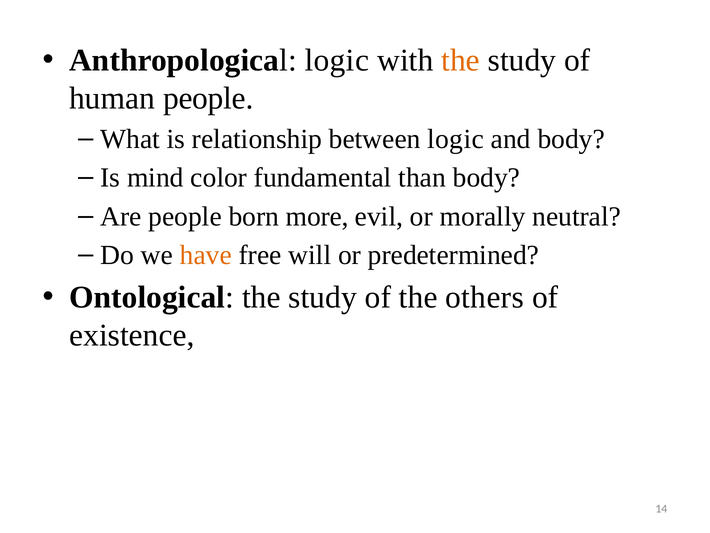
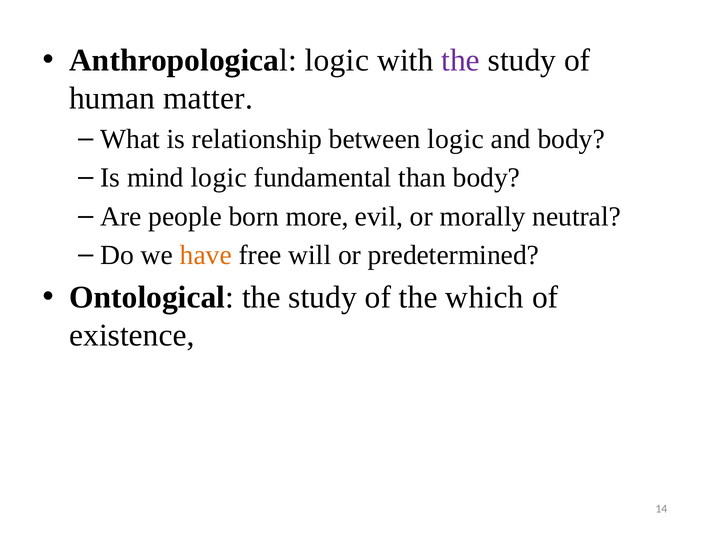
the at (461, 60) colour: orange -> purple
human people: people -> matter
mind color: color -> logic
others: others -> which
